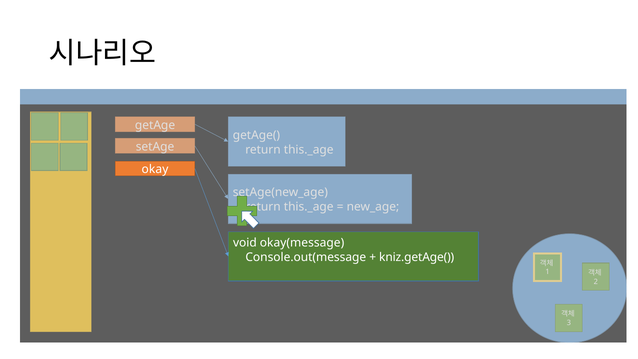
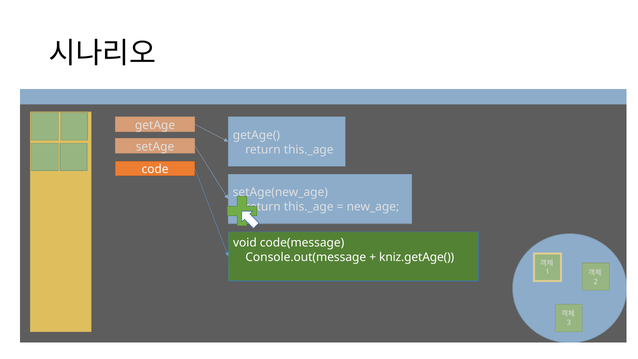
okay: okay -> code
okay(message: okay(message -> code(message
